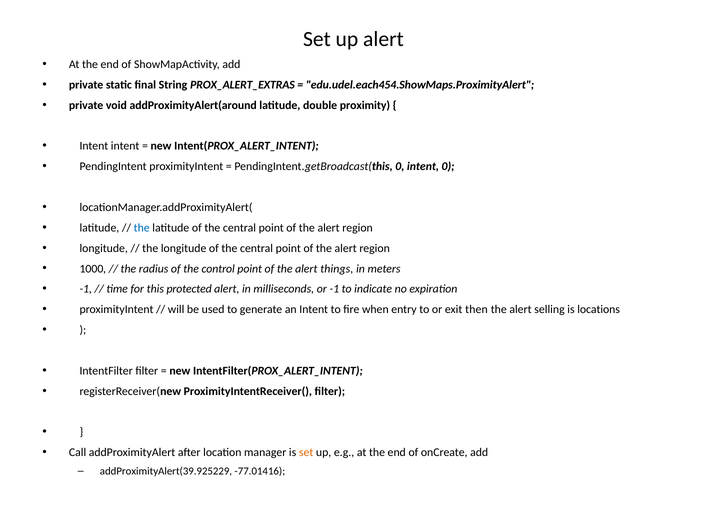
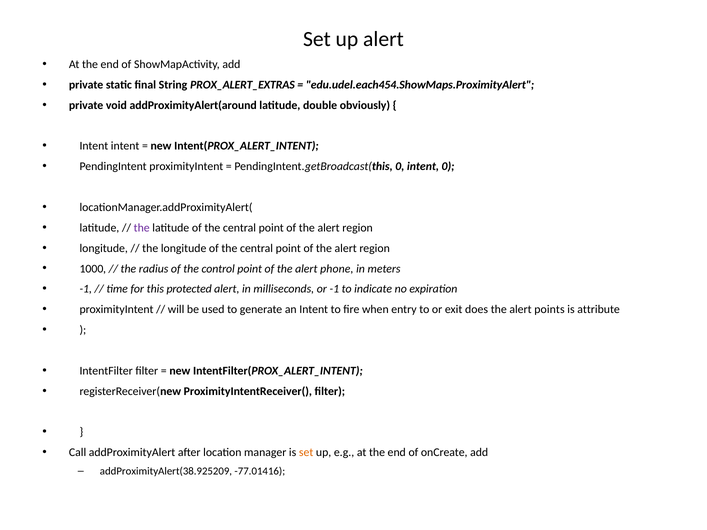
proximity: proximity -> obviously
the at (142, 228) colour: blue -> purple
things: things -> phone
then: then -> does
selling: selling -> points
locations: locations -> attribute
addProximityAlert(39.925229: addProximityAlert(39.925229 -> addProximityAlert(38.925209
